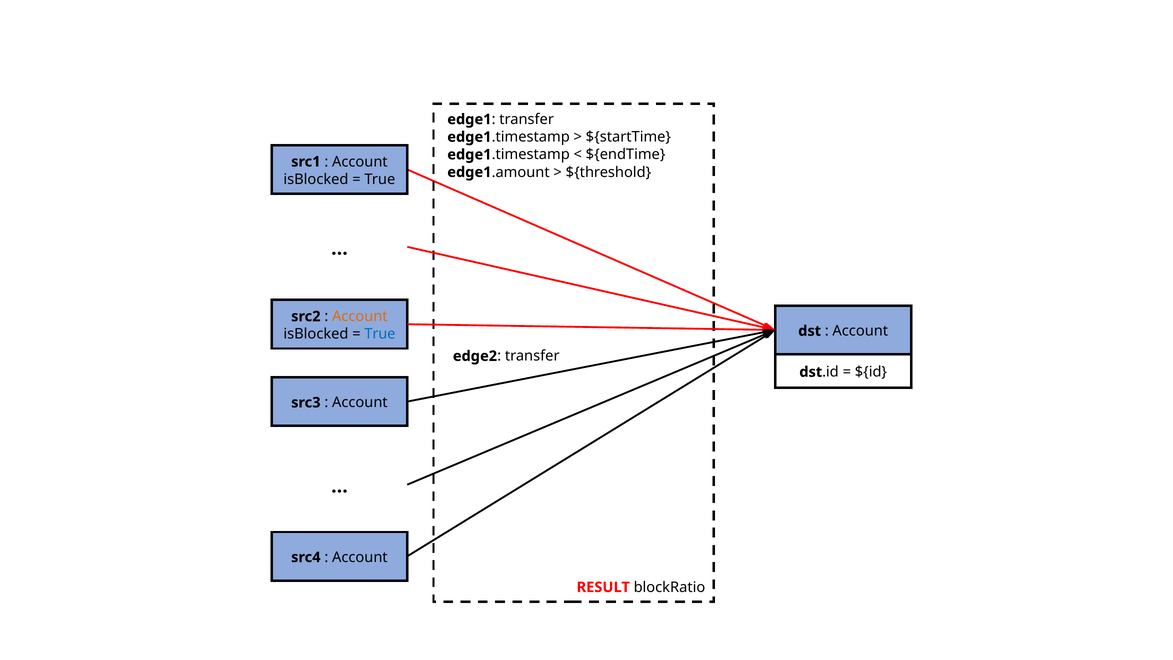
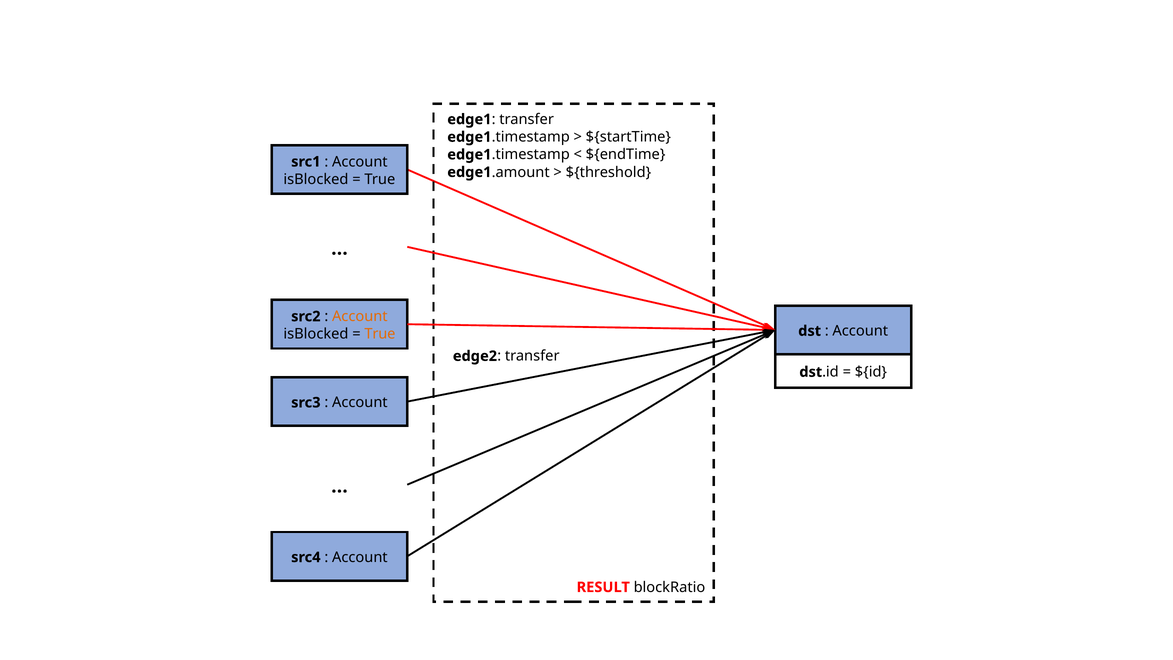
True at (380, 334) colour: blue -> orange
